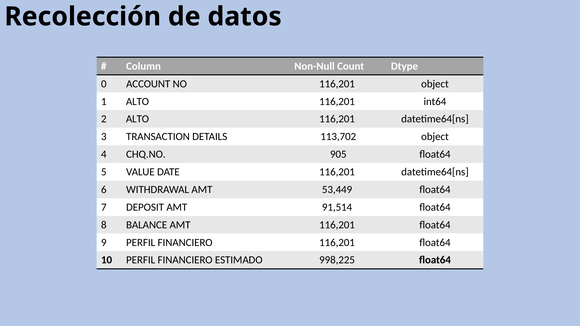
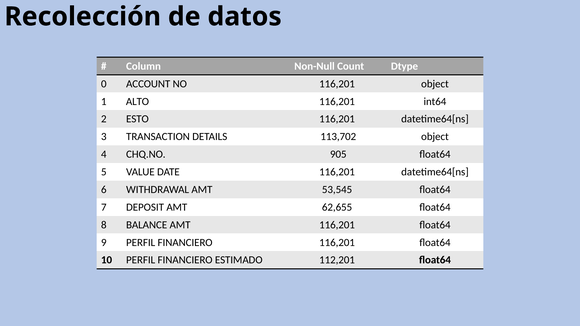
2 ALTO: ALTO -> ESTO
53,449: 53,449 -> 53,545
91,514: 91,514 -> 62,655
998,225: 998,225 -> 112,201
